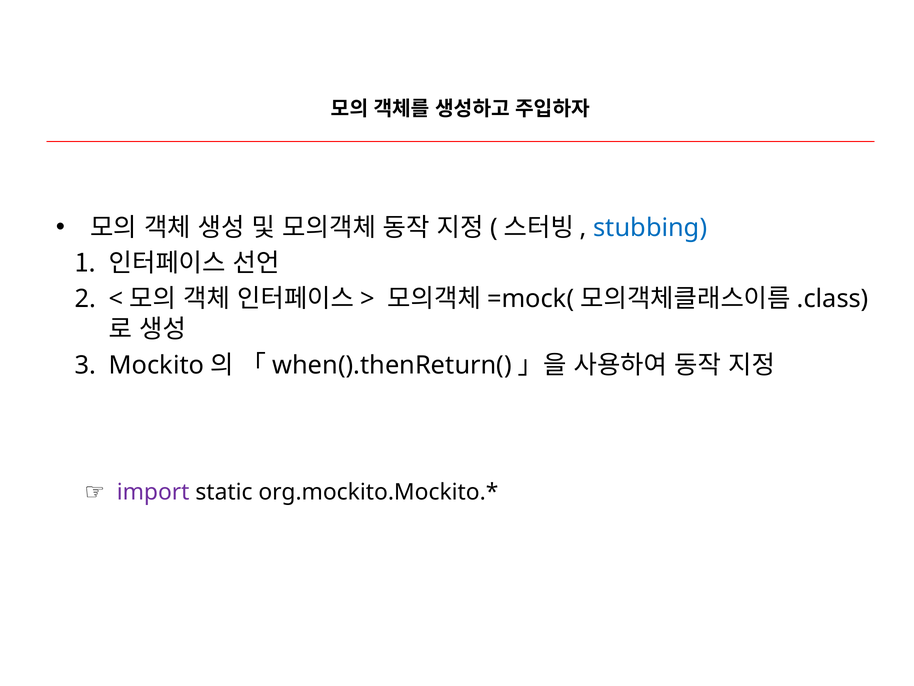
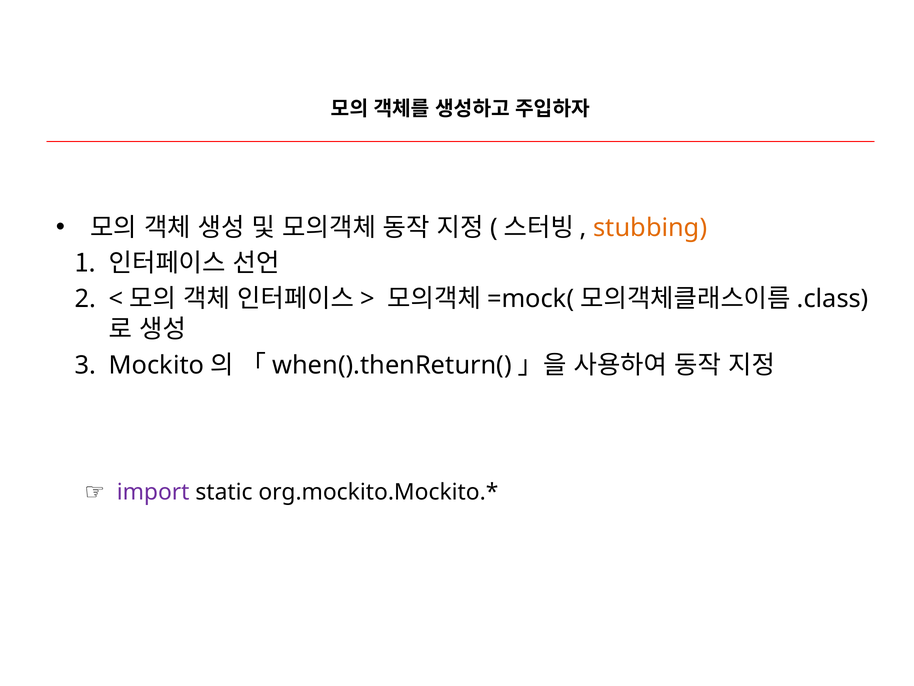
stubbing colour: blue -> orange
